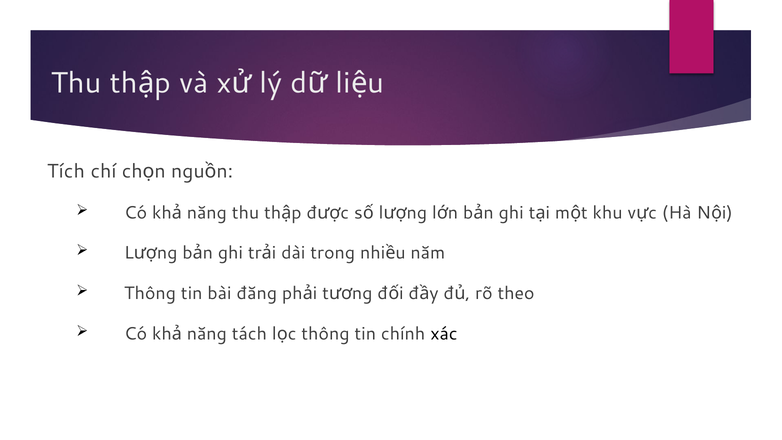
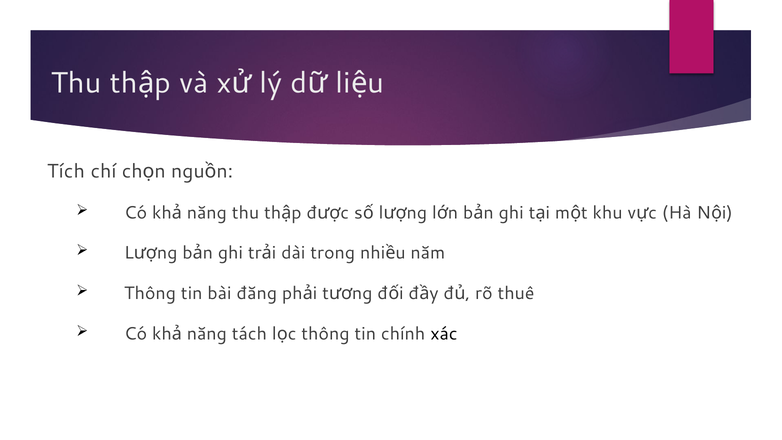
theo: theo -> thuê
